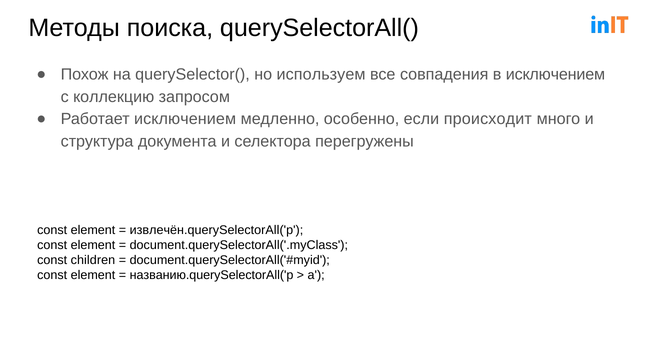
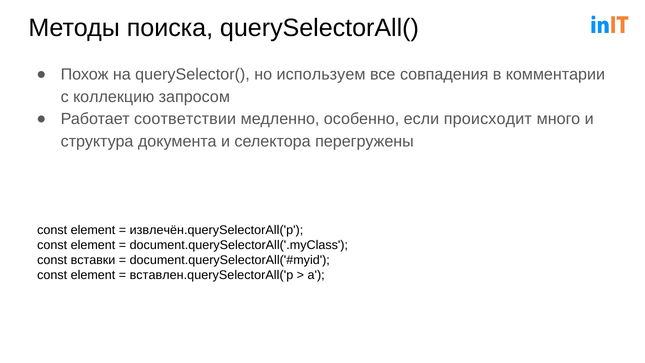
в исключением: исключением -> комментарии
Работает исключением: исключением -> соответствии
children: children -> вставки
названию.querySelectorAll('p: названию.querySelectorAll('p -> вставлен.querySelectorAll('p
